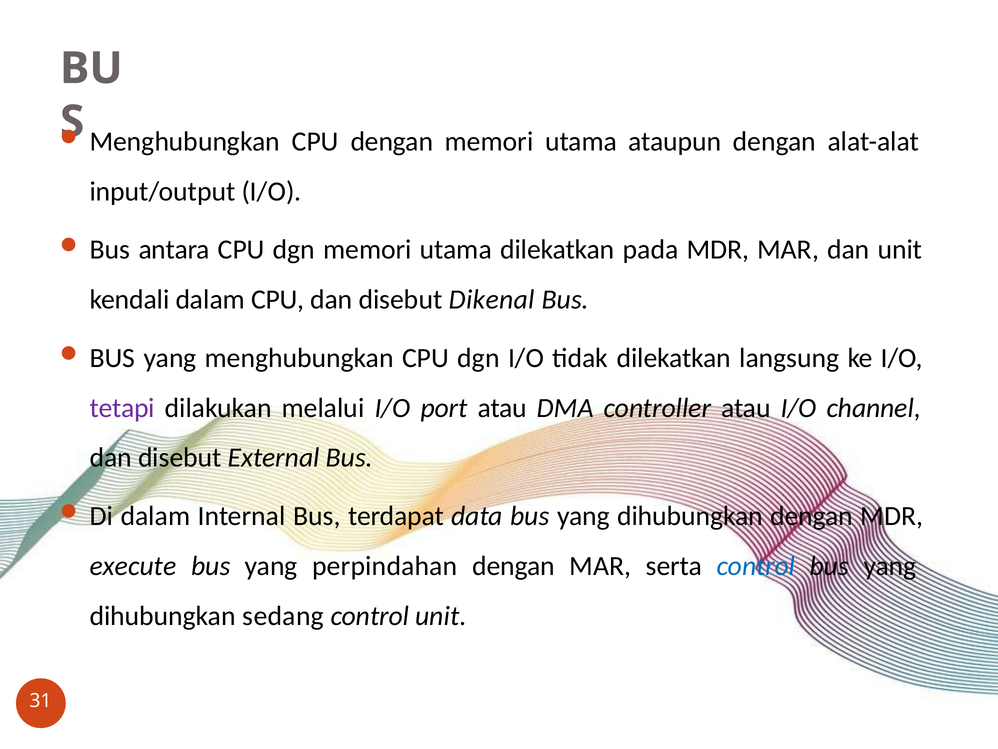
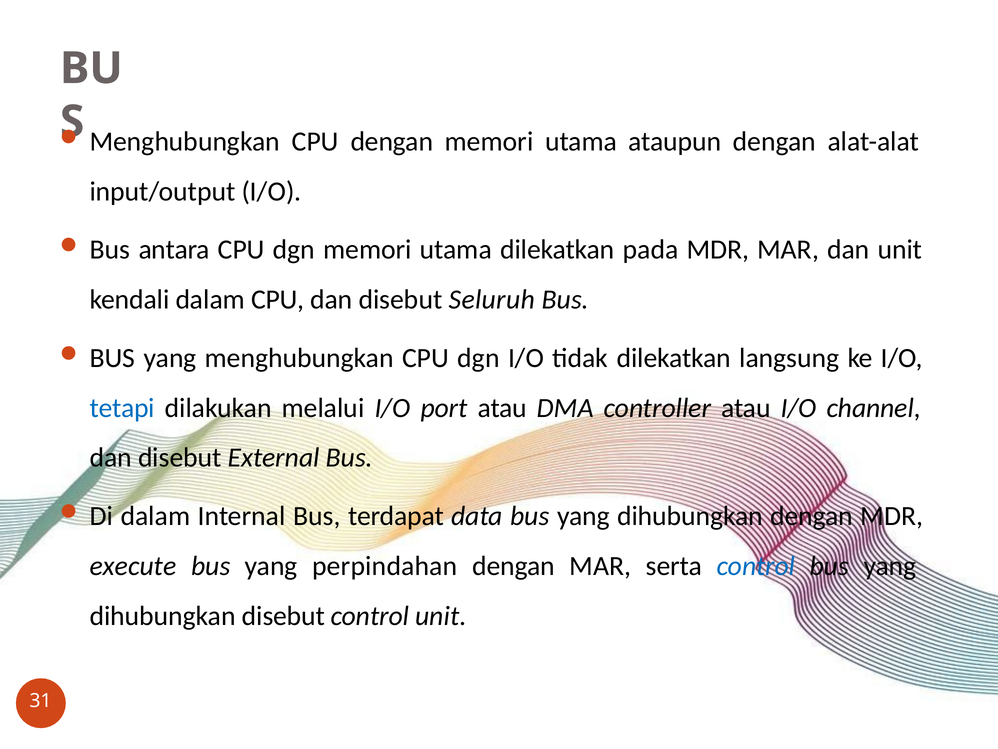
Dikenal: Dikenal -> Seluruh
tetapi colour: purple -> blue
dihubungkan sedang: sedang -> disebut
